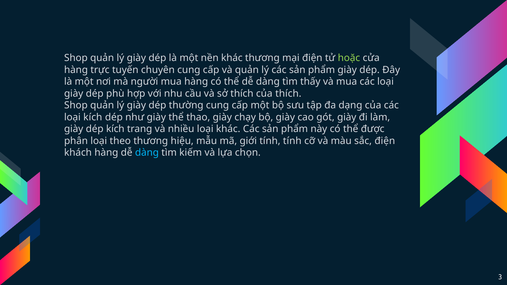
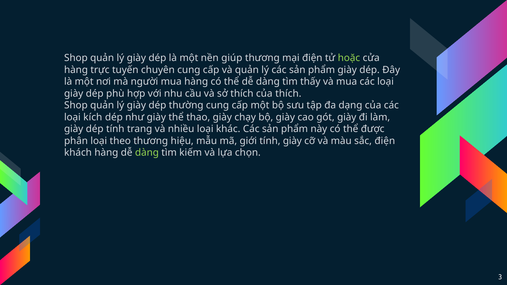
nền khác: khác -> giúp
dép kích: kích -> tính
tính tính: tính -> giày
dàng at (147, 153) colour: light blue -> light green
